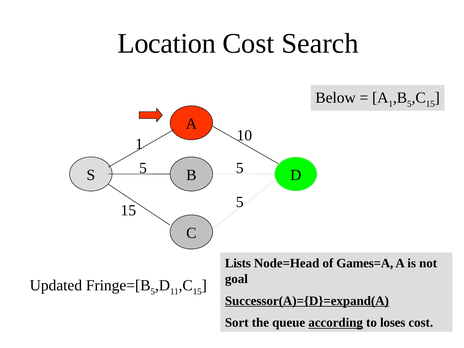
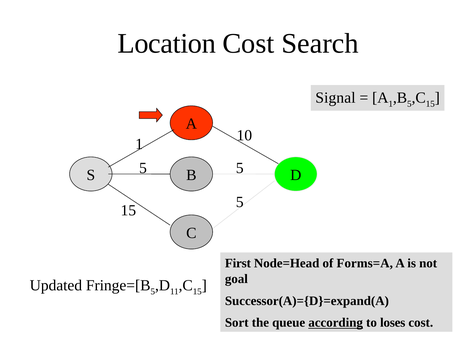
Below: Below -> Signal
Lists: Lists -> First
Games=A: Games=A -> Forms=A
Successor(A)={D}=expand(A underline: present -> none
